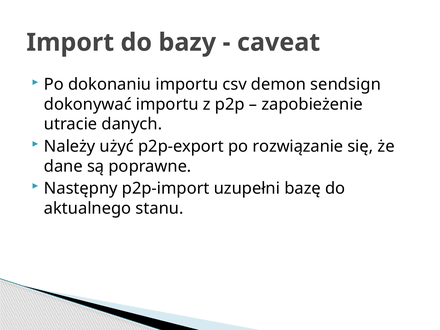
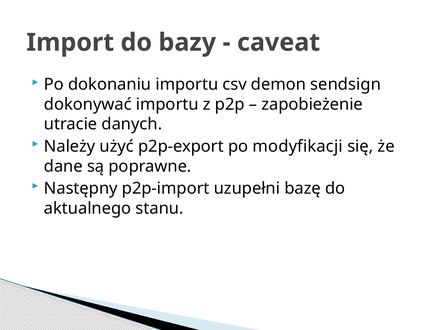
rozwiązanie: rozwiązanie -> modyfikacji
